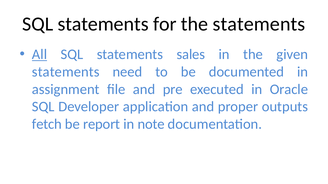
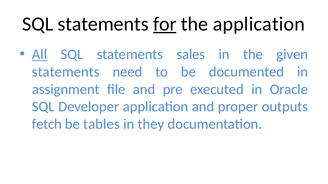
for underline: none -> present
the statements: statements -> application
report: report -> tables
note: note -> they
